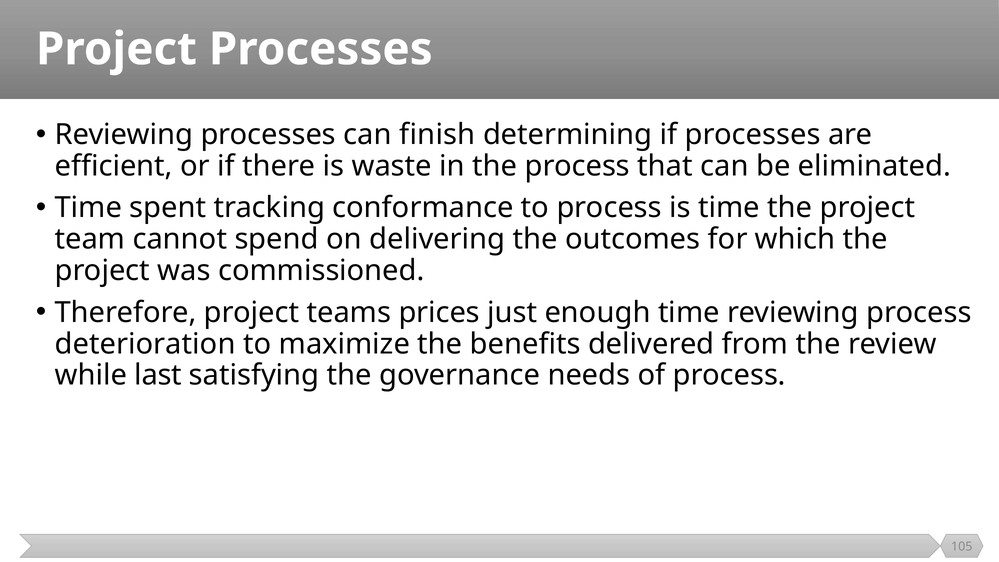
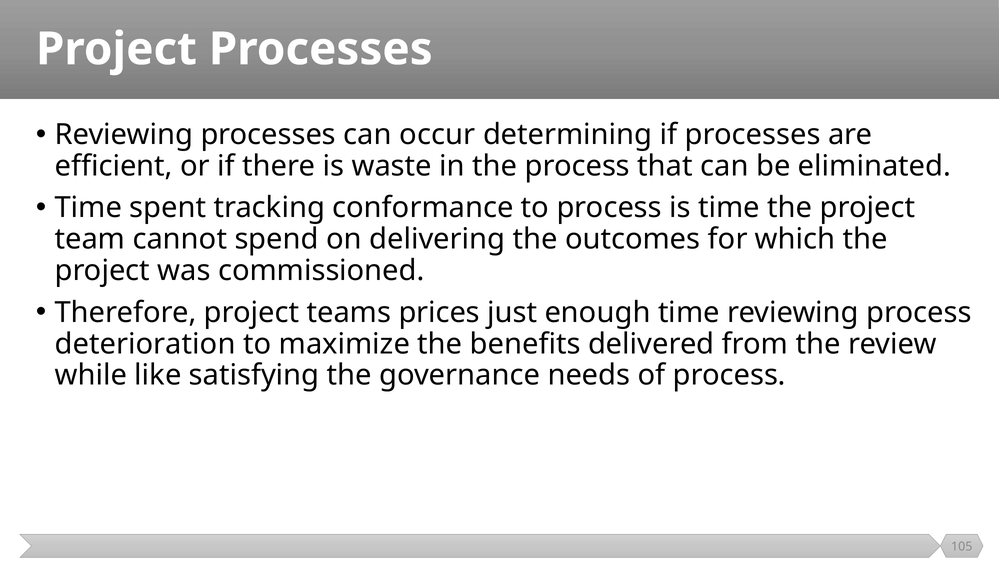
finish: finish -> occur
last: last -> like
